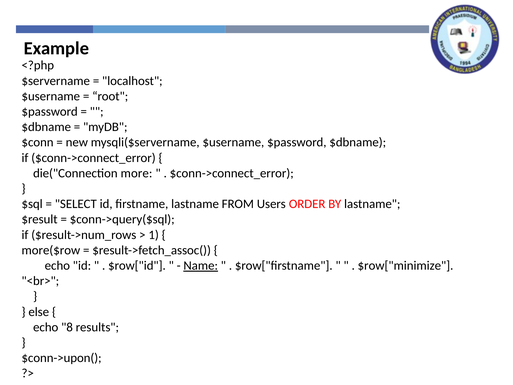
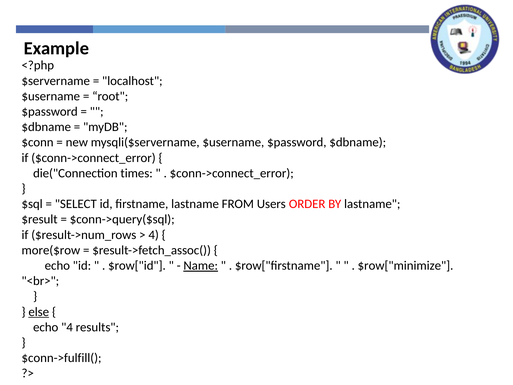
more: more -> times
1 at (154, 235): 1 -> 4
else underline: none -> present
echo 8: 8 -> 4
$conn->upon(: $conn->upon( -> $conn->fulfill(
